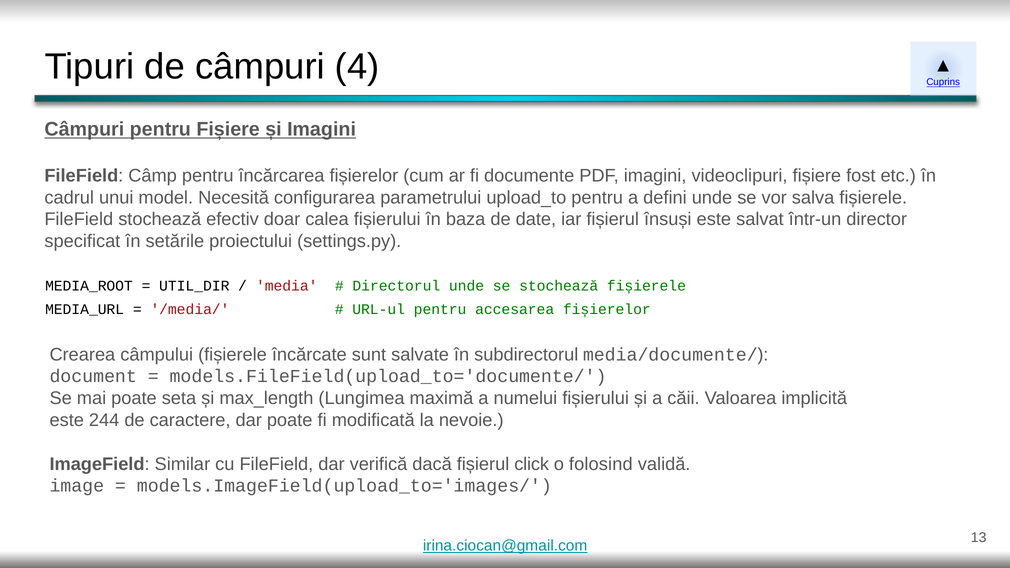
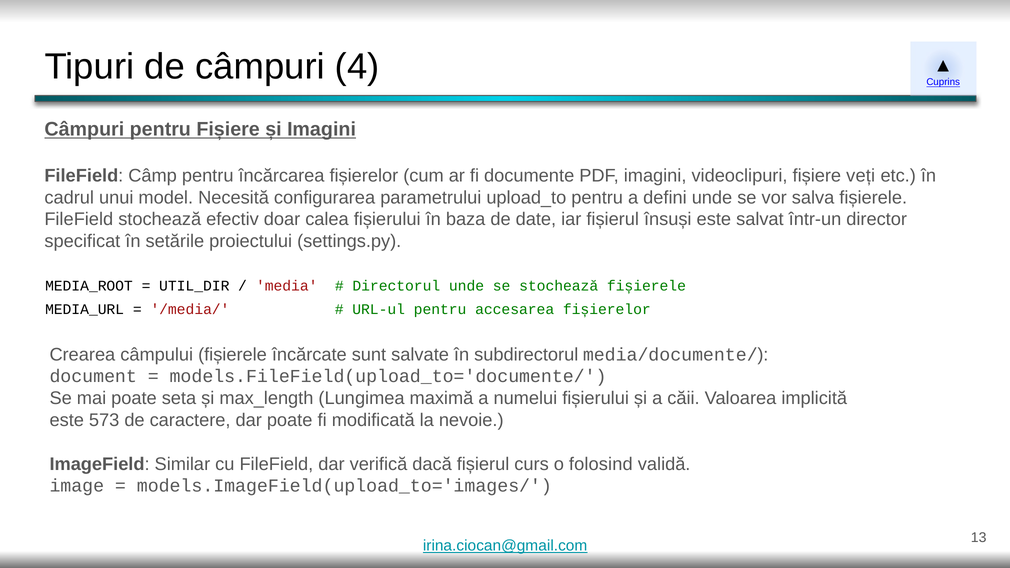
fost: fost -> veți
244: 244 -> 573
click: click -> curs
